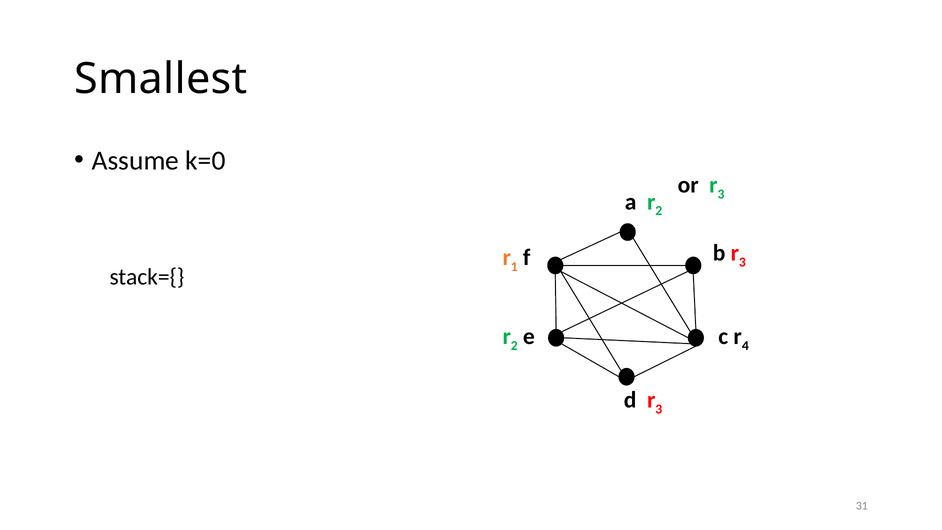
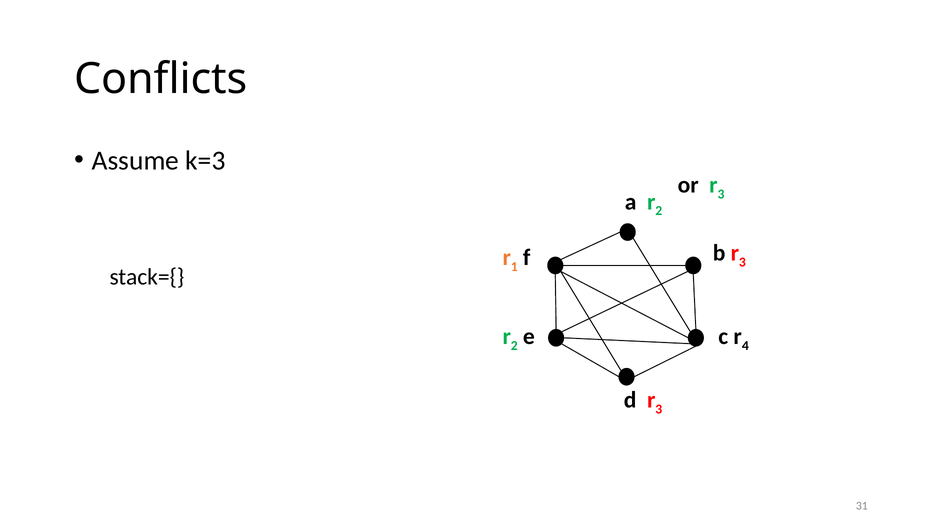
Smallest: Smallest -> Conflicts
k=0: k=0 -> k=3
